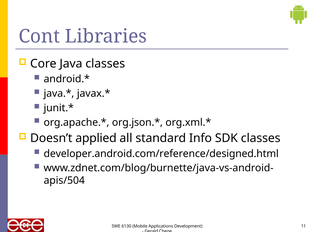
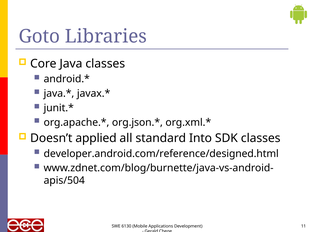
Cont: Cont -> Goto
Info: Info -> Into
